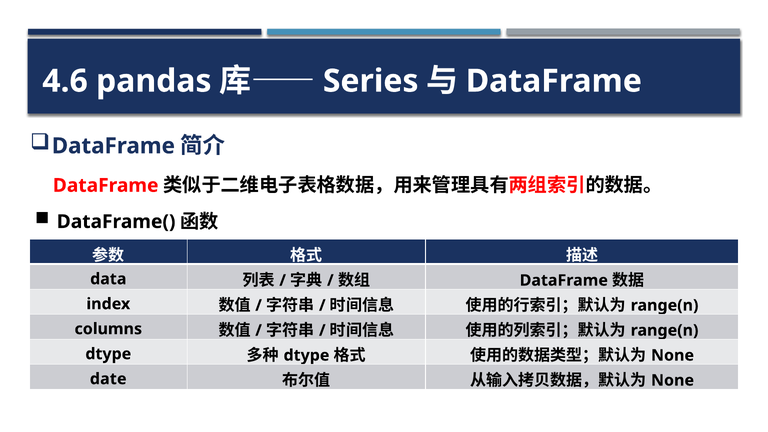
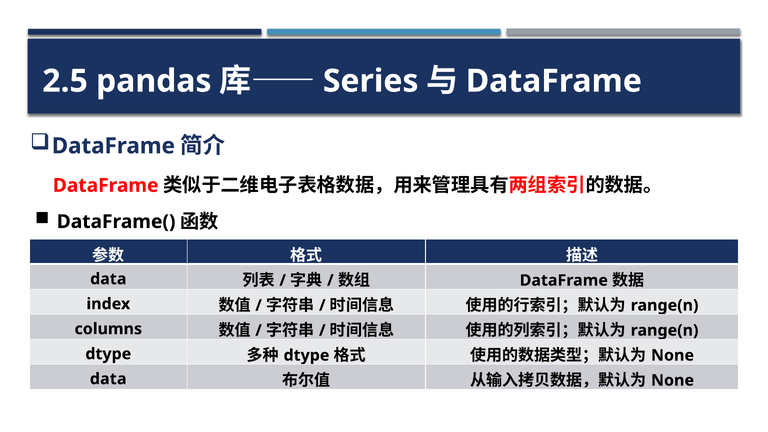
4.6: 4.6 -> 2.5
date at (108, 379): date -> data
